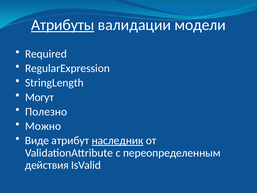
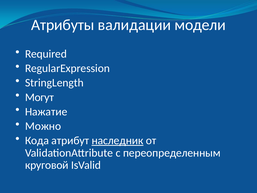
Атрибуты underline: present -> none
Полезно: Полезно -> Нажатие
Виде: Виде -> Кода
действия: действия -> круговой
